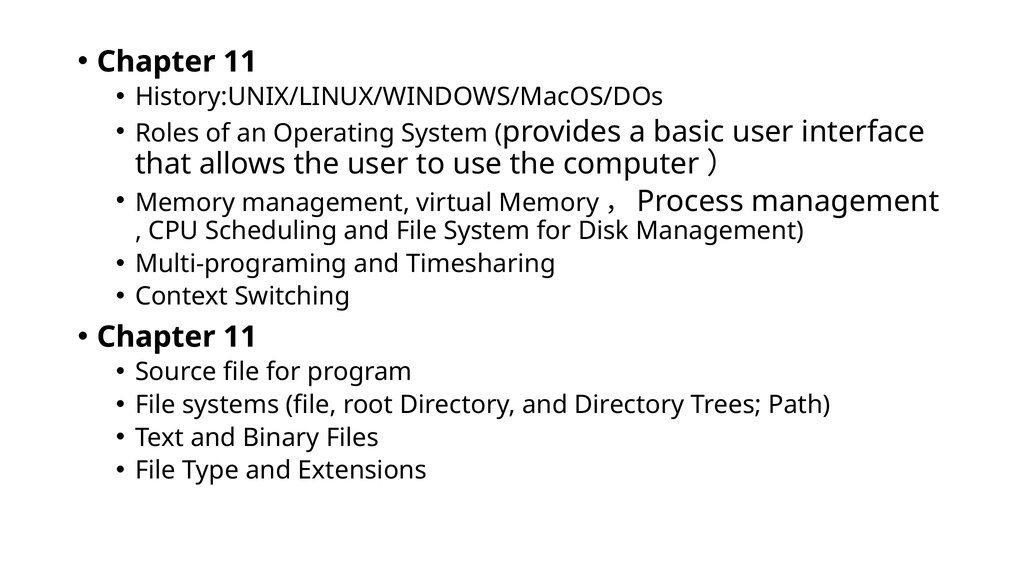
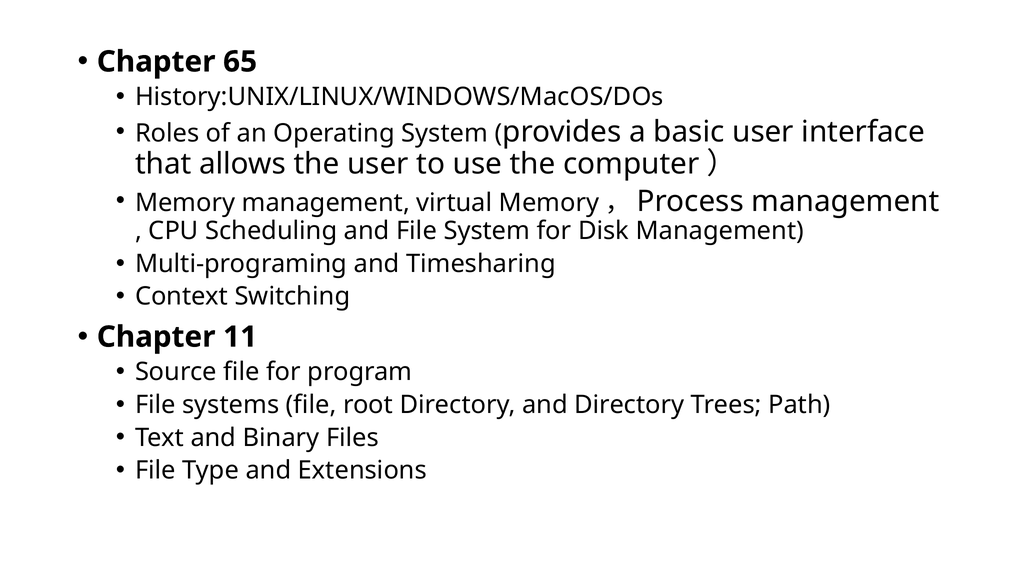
11 at (240, 62): 11 -> 65
